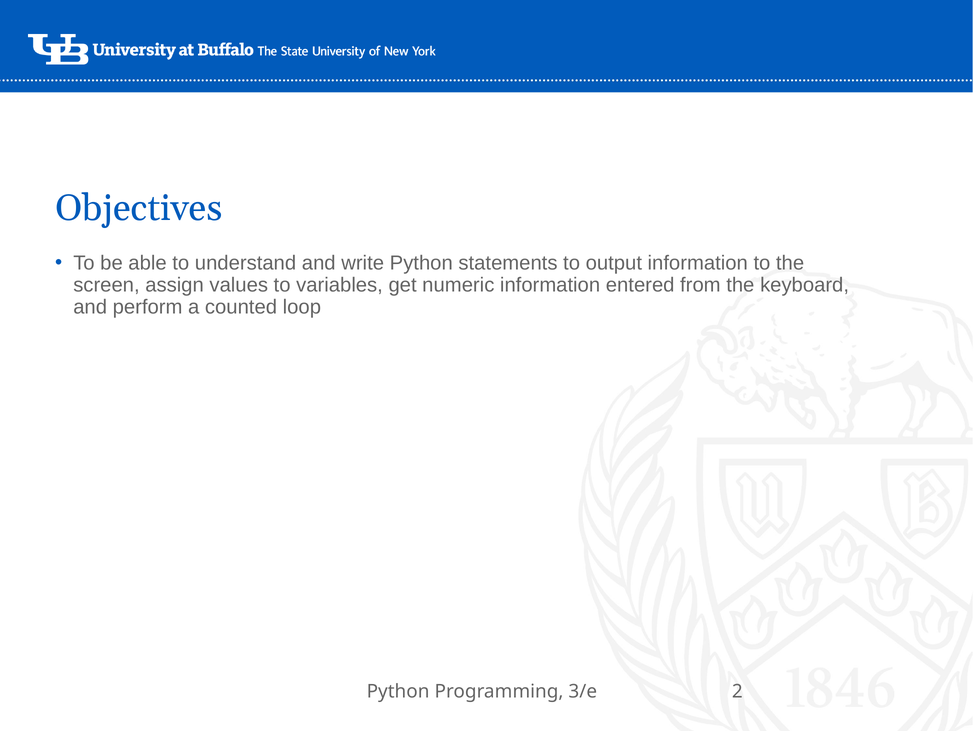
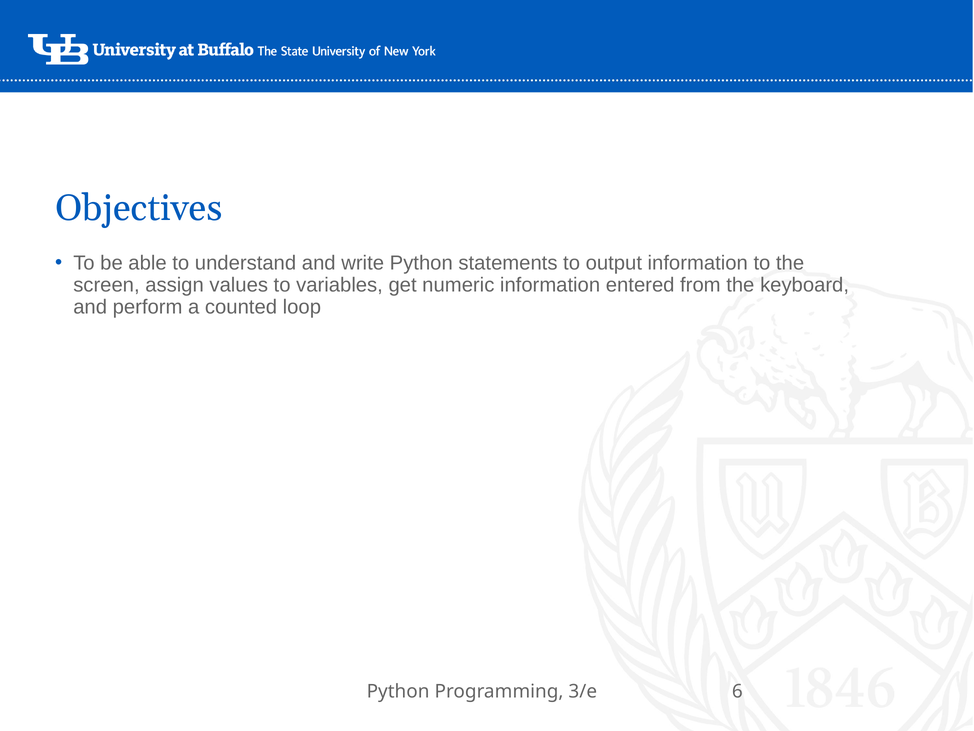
2: 2 -> 6
